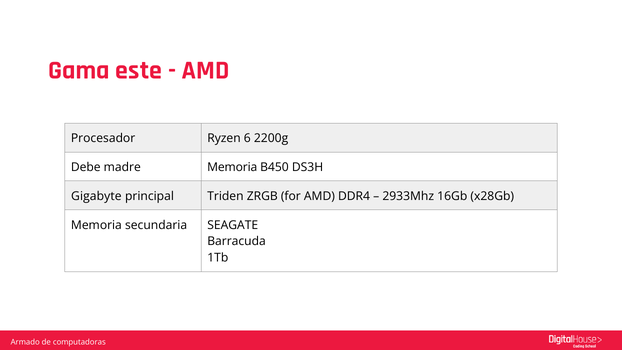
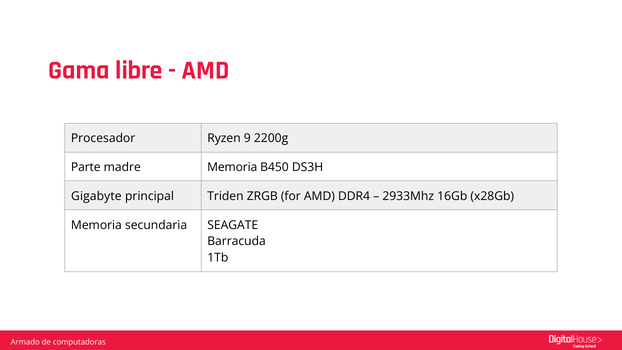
este: este -> libre
6: 6 -> 9
Debe: Debe -> Parte
